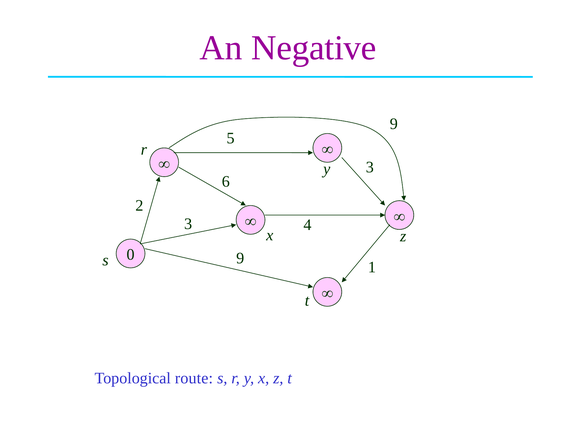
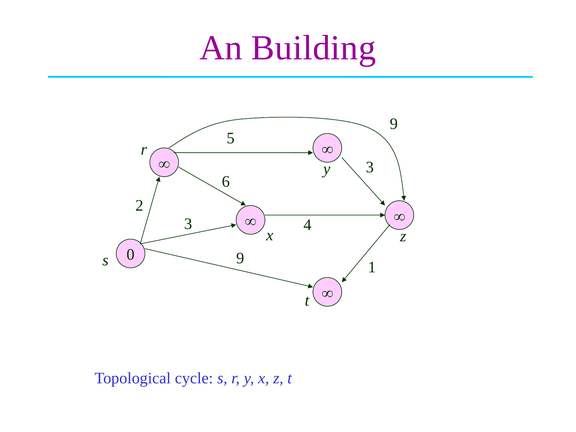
Negative: Negative -> Building
route: route -> cycle
